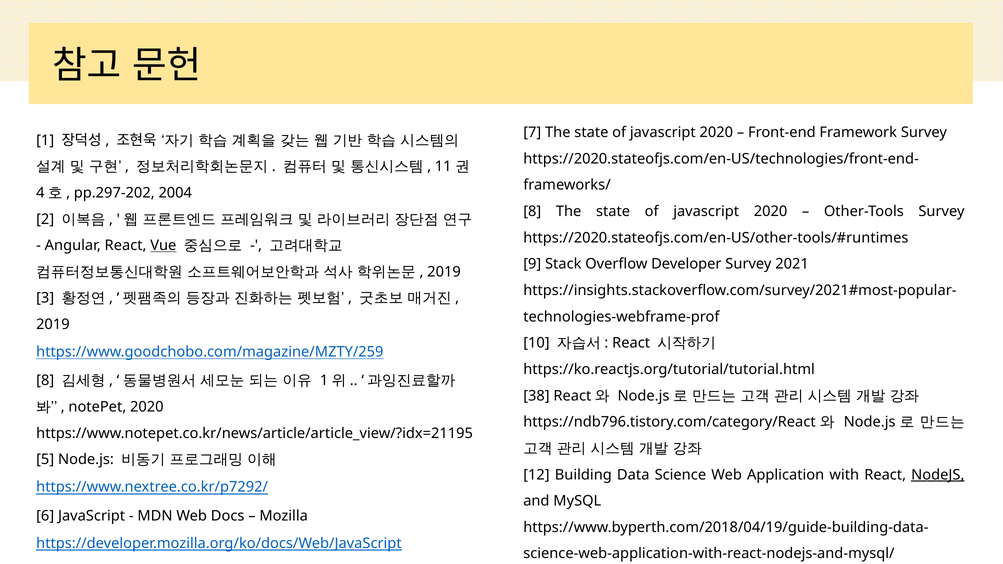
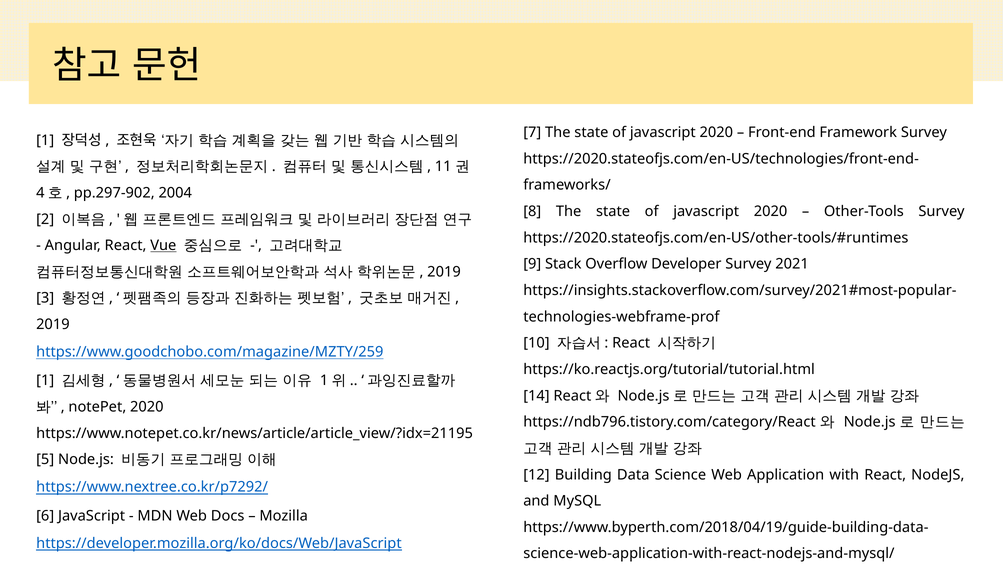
pp.297-202: pp.297-202 -> pp.297-902
8 at (45, 381): 8 -> 1
38: 38 -> 14
NodeJS underline: present -> none
